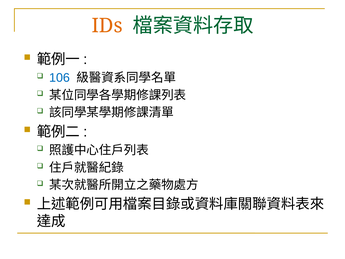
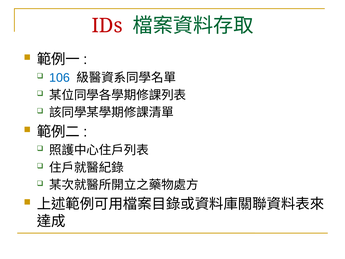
IDs colour: orange -> red
